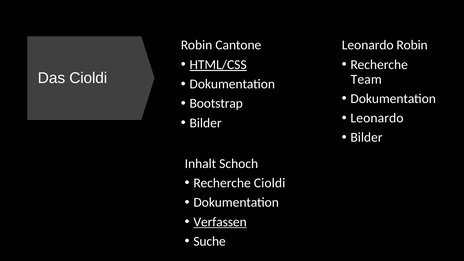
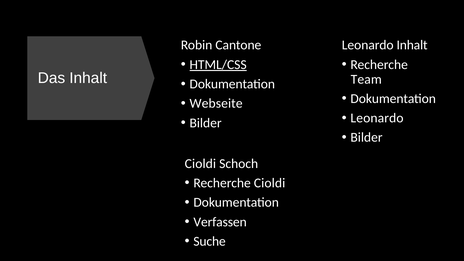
Leonardo Robin: Robin -> Inhalt
Das Cioldi: Cioldi -> Inhalt
Bootstrap: Bootstrap -> Webseite
Inhalt at (200, 164): Inhalt -> Cioldi
Verfassen underline: present -> none
